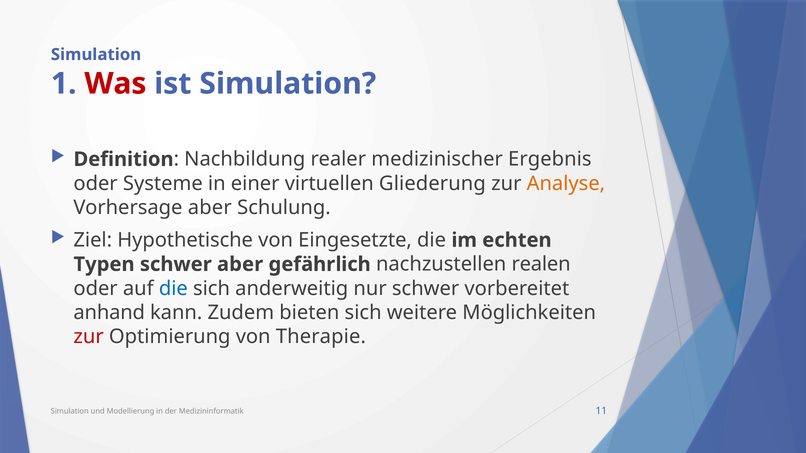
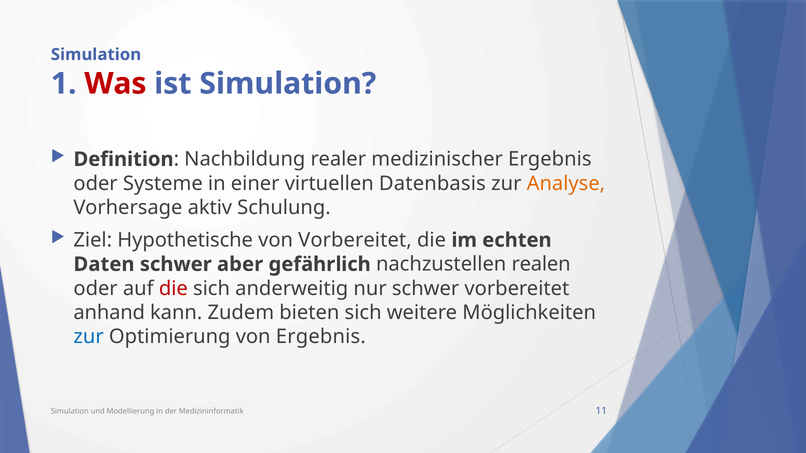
Gliederung: Gliederung -> Datenbasis
Vorhersage aber: aber -> aktiv
von Eingesetzte: Eingesetzte -> Vorbereitet
Typen: Typen -> Daten
die at (173, 289) colour: blue -> red
zur at (89, 337) colour: red -> blue
von Therapie: Therapie -> Ergebnis
